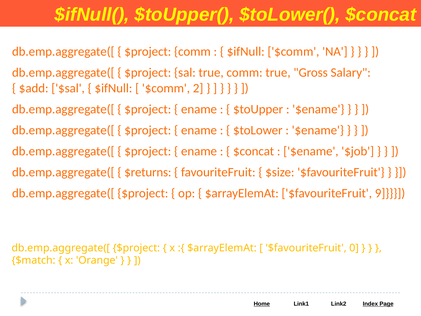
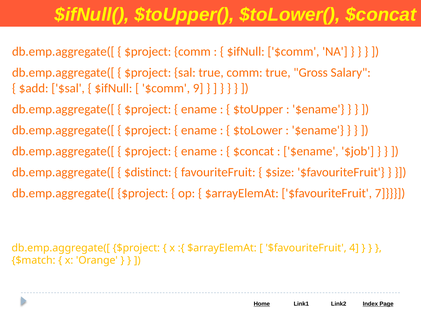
2: 2 -> 9
$returns: $returns -> $distinct
9: 9 -> 7
0: 0 -> 4
